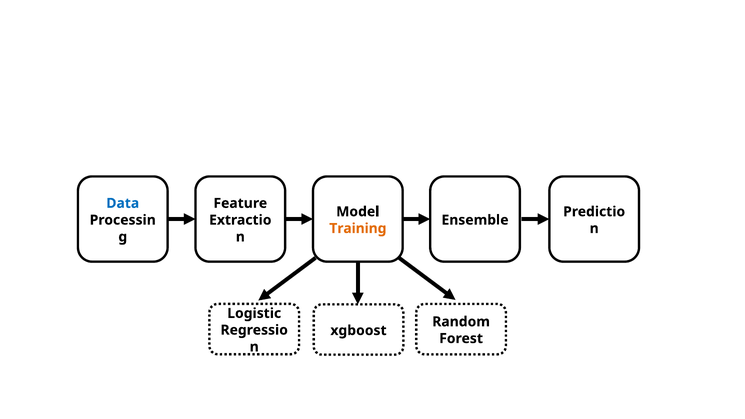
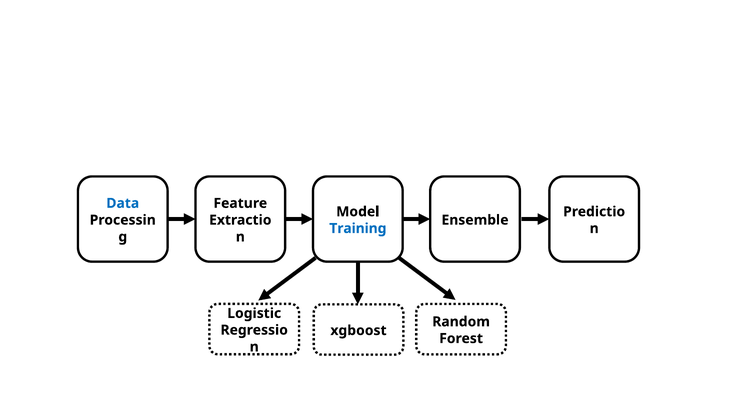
Training colour: orange -> blue
